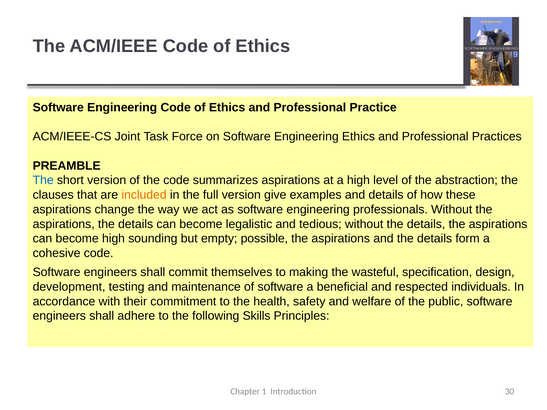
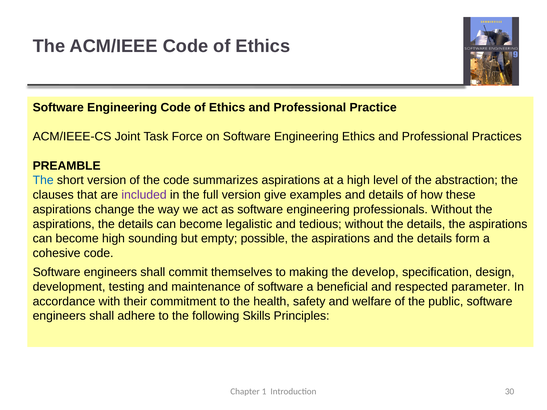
included colour: orange -> purple
wasteful: wasteful -> develop
individuals: individuals -> parameter
